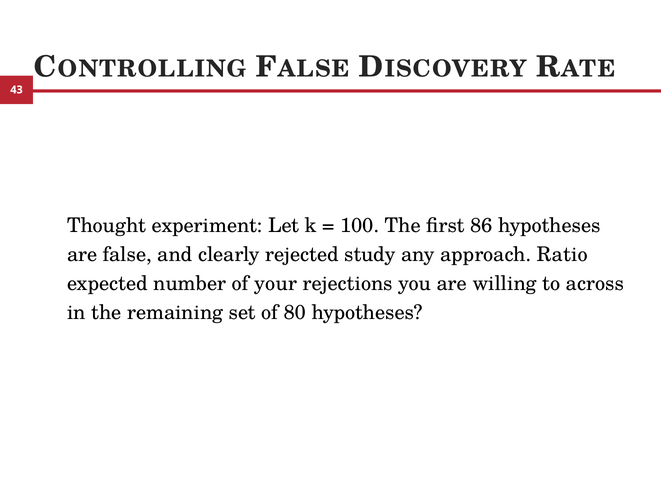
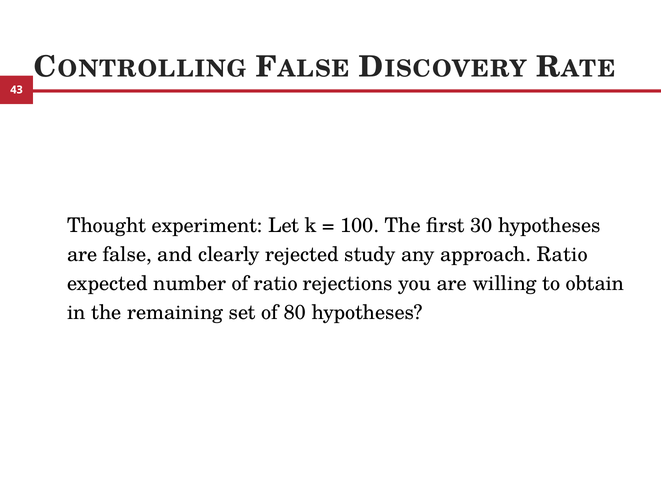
86: 86 -> 30
of your: your -> ratio
across: across -> obtain
